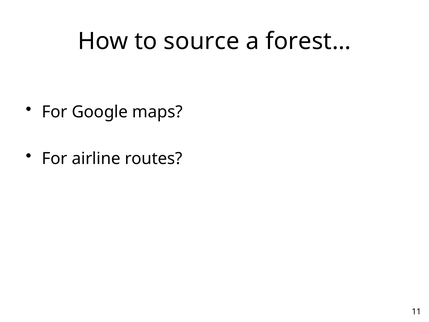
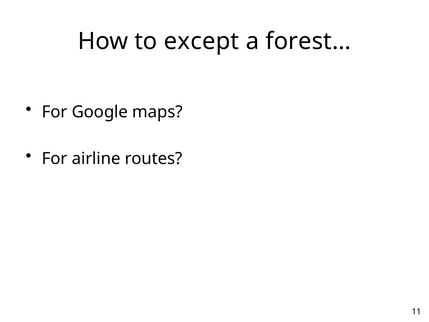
source: source -> except
